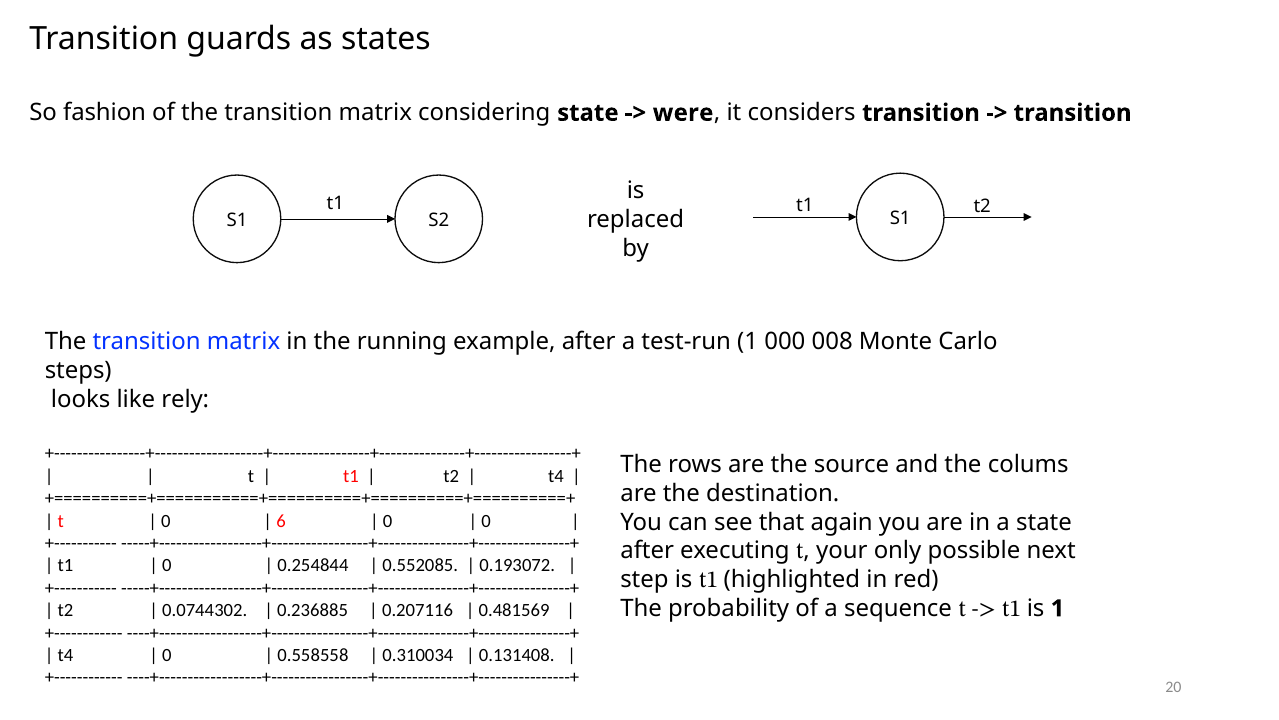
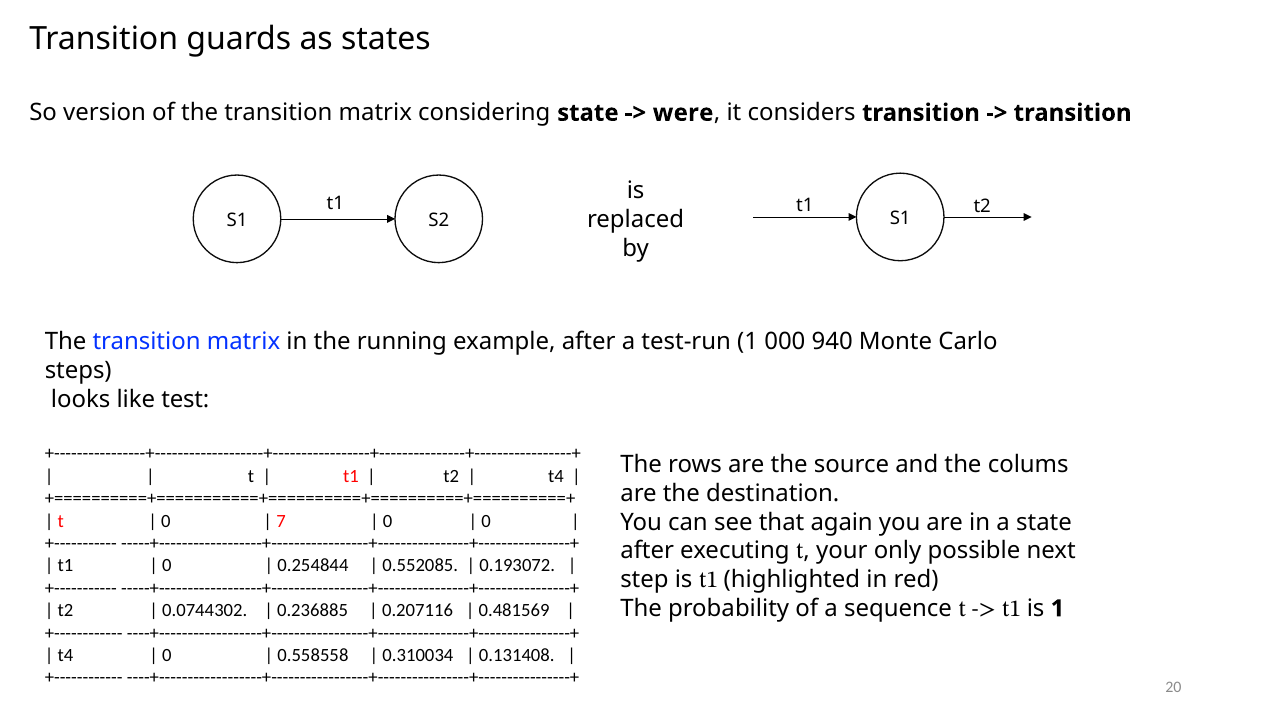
fashion: fashion -> version
008: 008 -> 940
rely: rely -> test
6: 6 -> 7
